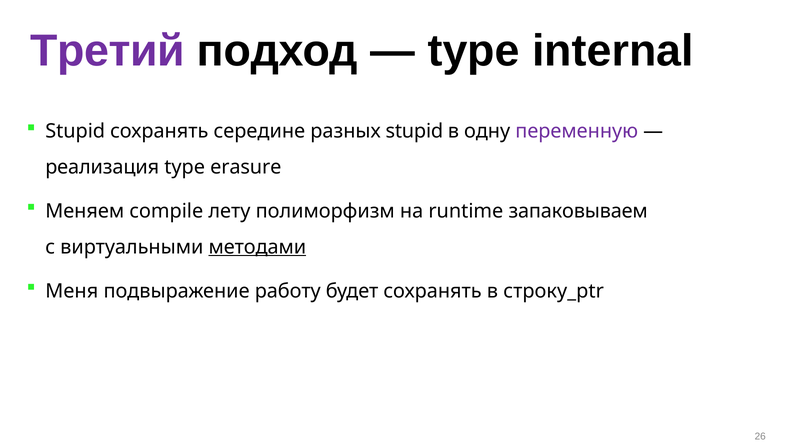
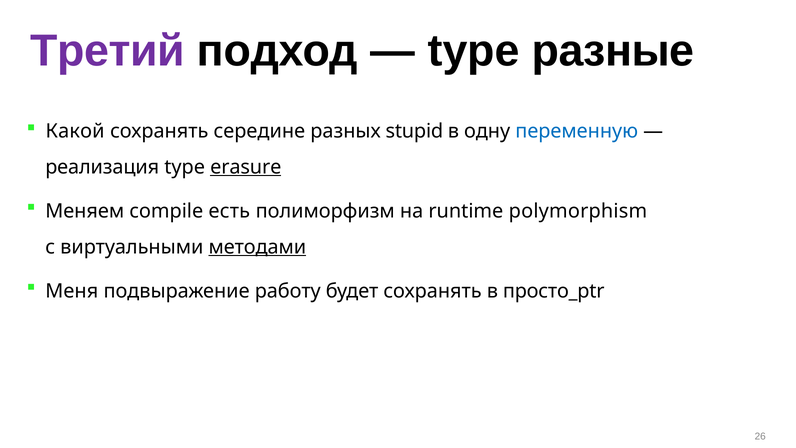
internal: internal -> разные
Stupid at (75, 131): Stupid -> Какой
переменную colour: purple -> blue
erasure underline: none -> present
лету: лету -> есть
запаковываем: запаковываем -> polymorphism
строку_ptr: строку_ptr -> просто_ptr
